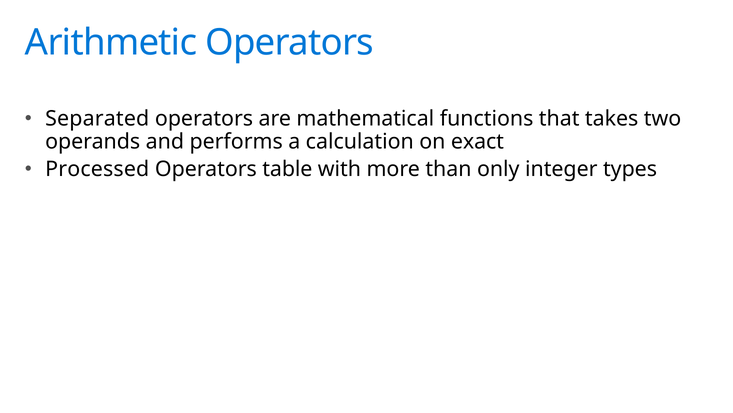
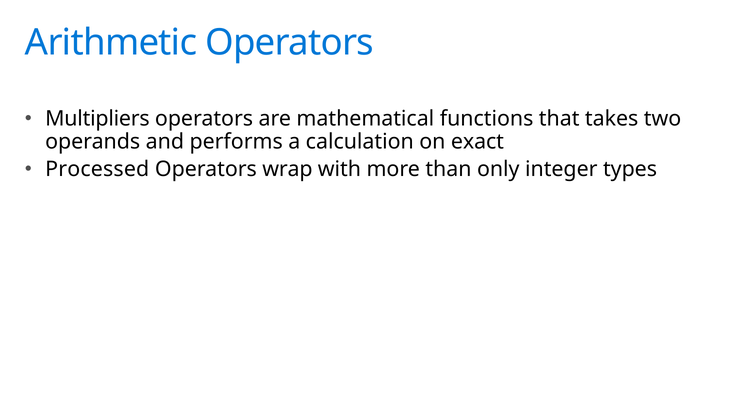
Separated: Separated -> Multipliers
table: table -> wrap
